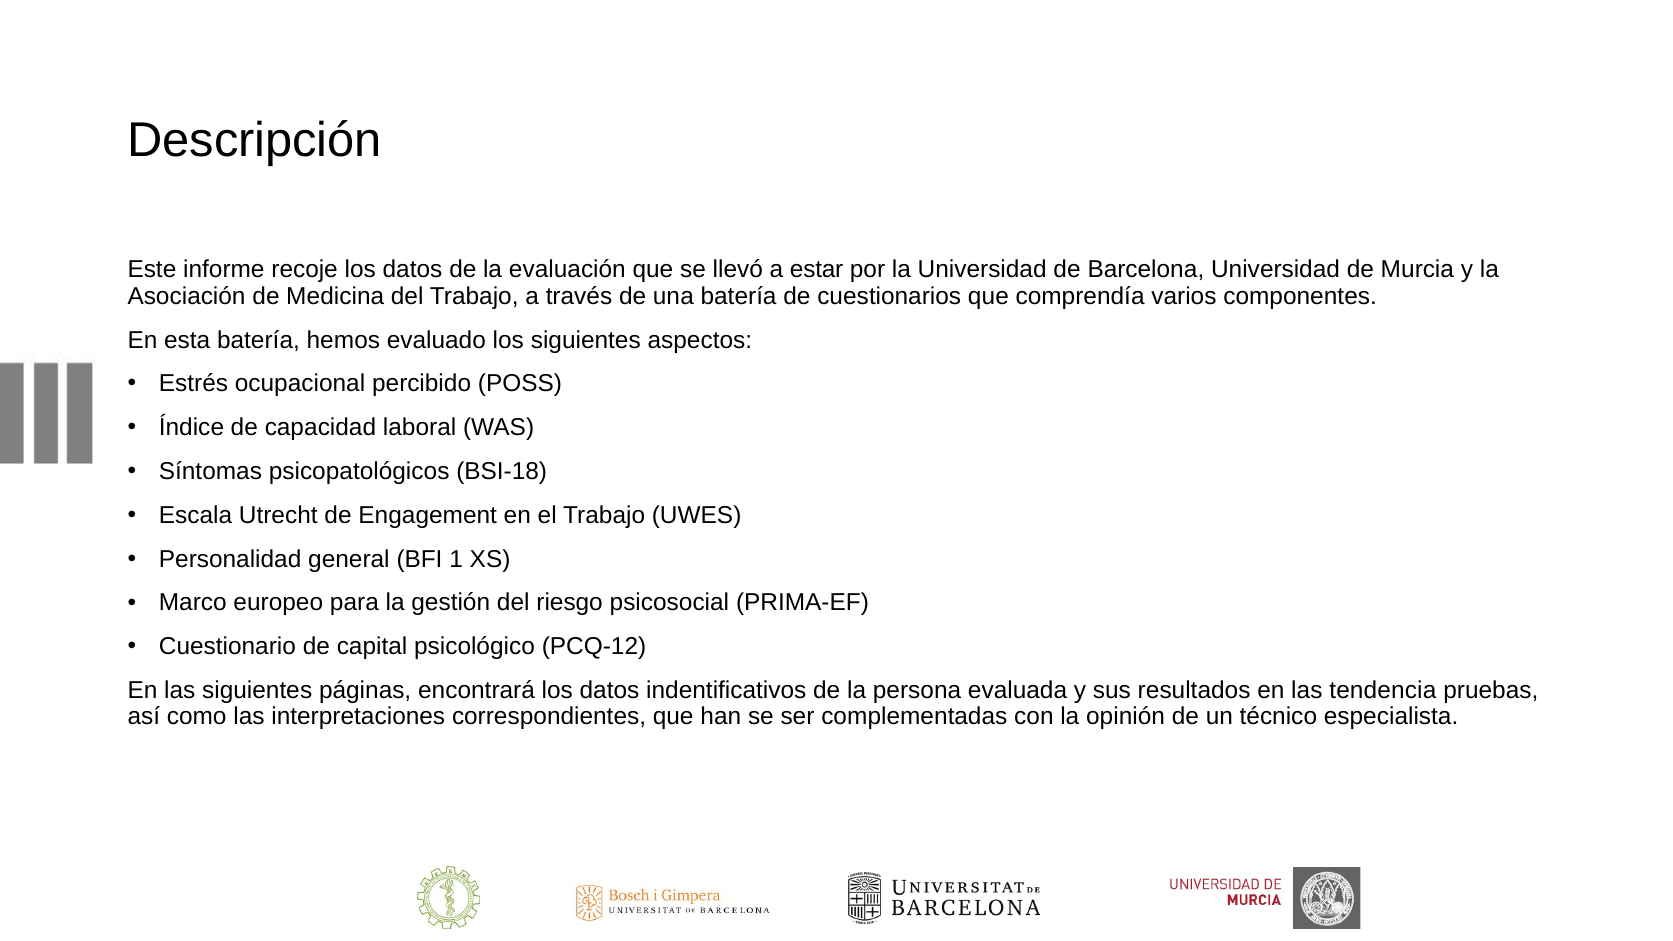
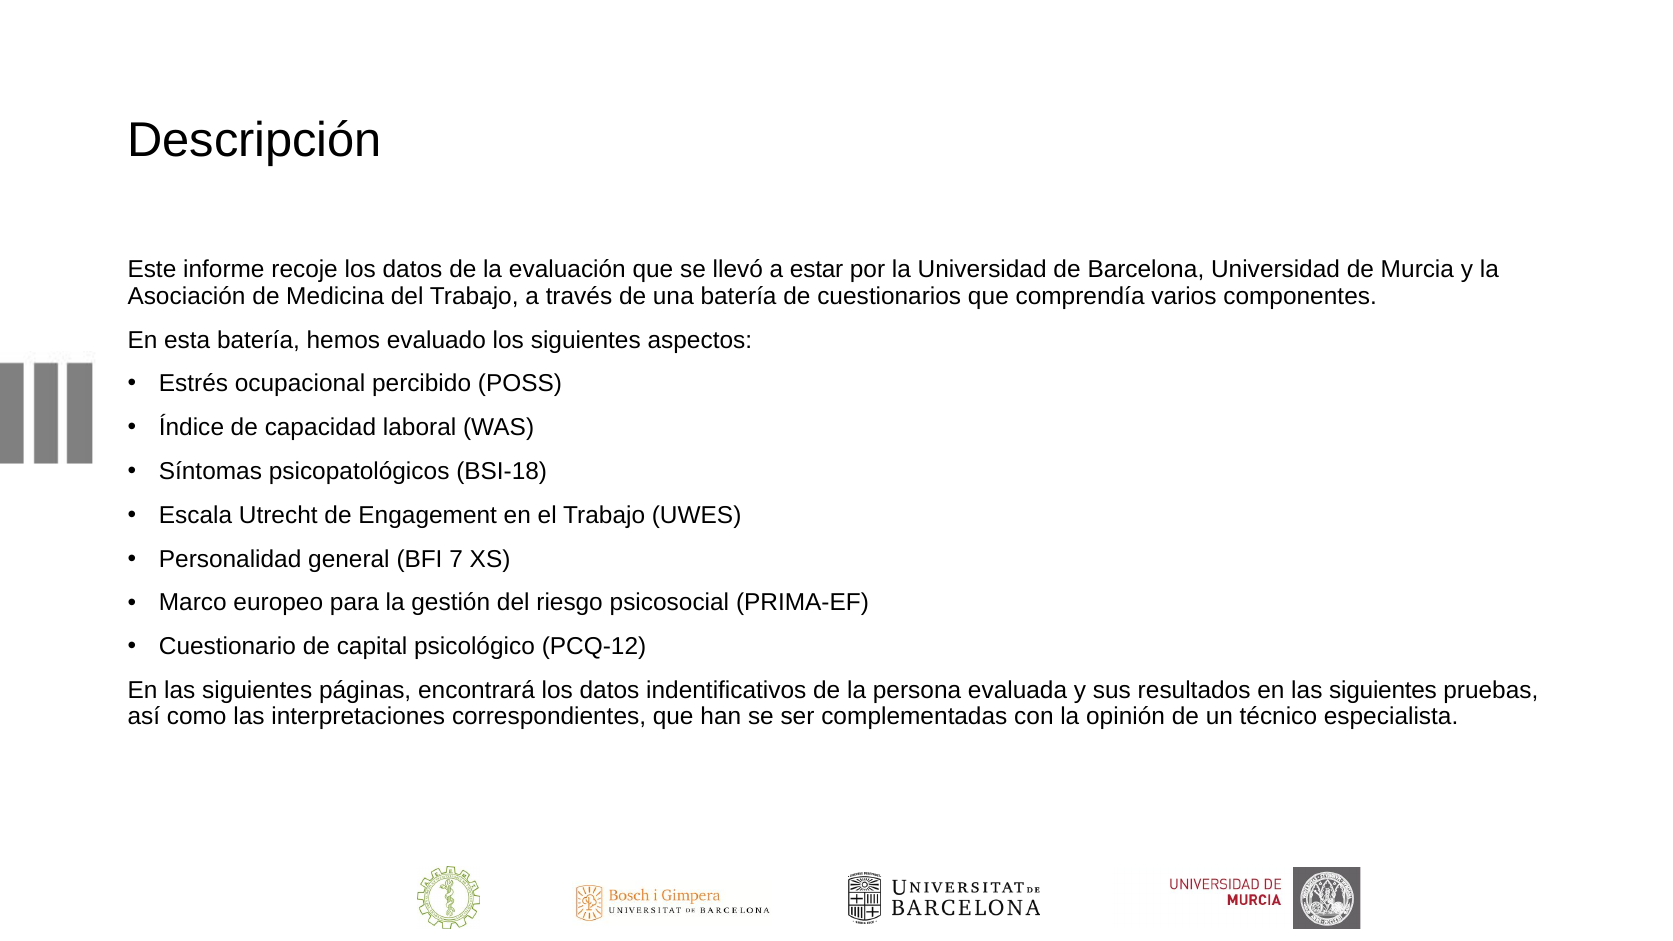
1: 1 -> 7
resultados en las tendencia: tendencia -> siguientes
